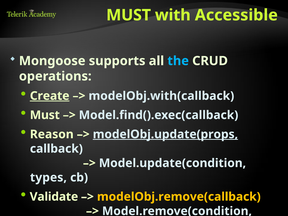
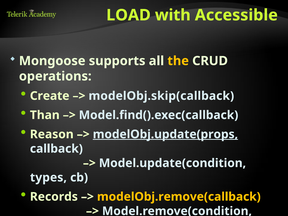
MUST at (129, 15): MUST -> LOAD
the colour: light blue -> yellow
Create underline: present -> none
modelObj.with(callback: modelObj.with(callback -> modelObj.skip(callback
Must at (45, 115): Must -> Than
Validate: Validate -> Records
